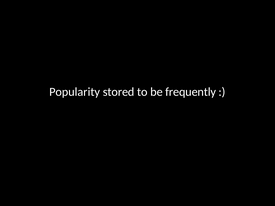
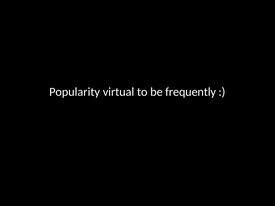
stored: stored -> virtual
